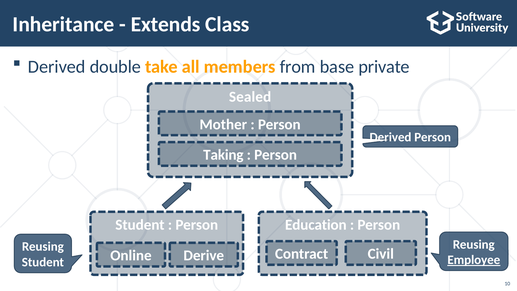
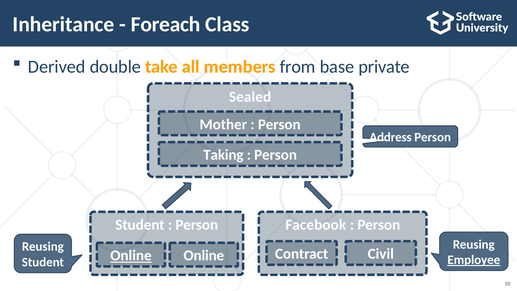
Extends: Extends -> Foreach
Derived at (390, 137): Derived -> Address
Education: Education -> Facebook
Online at (131, 255) underline: none -> present
Derive at (204, 255): Derive -> Online
